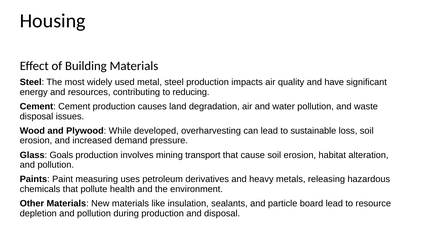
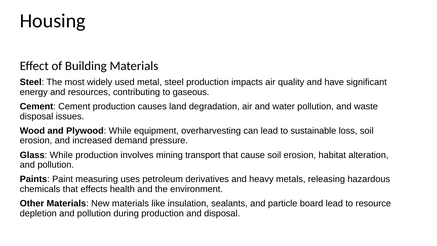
reducing: reducing -> gaseous
developed: developed -> equipment
Glass Goals: Goals -> While
pollute: pollute -> effects
